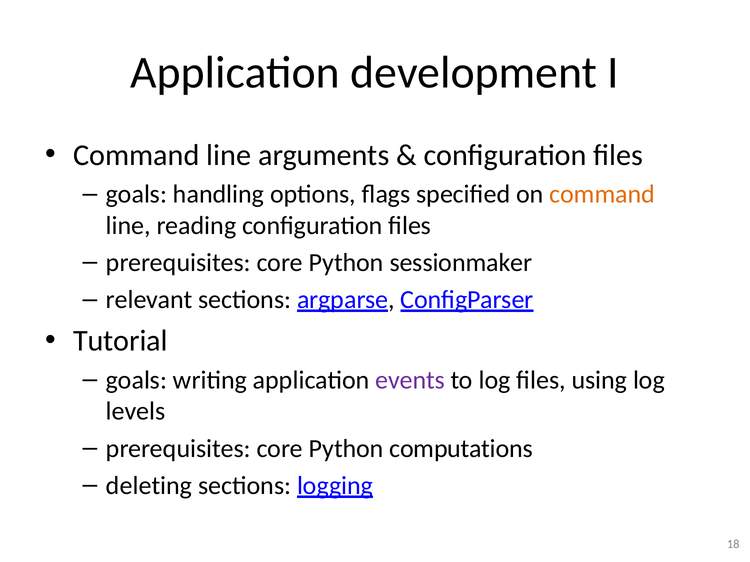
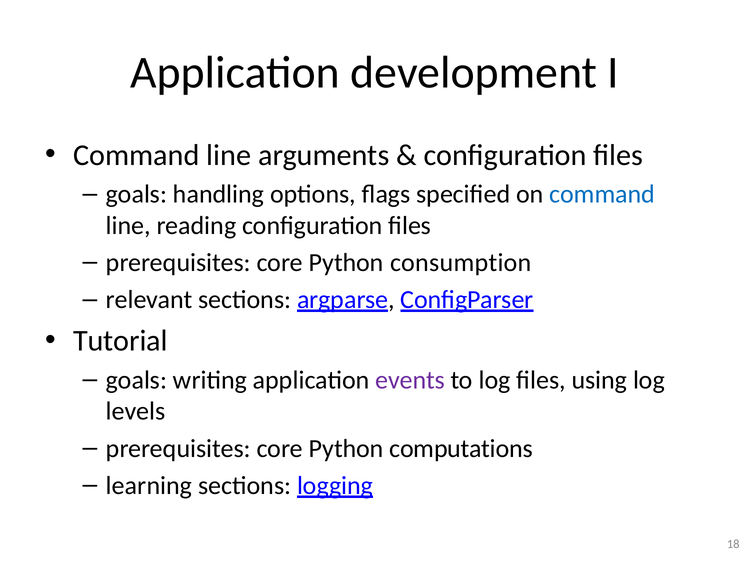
command at (602, 195) colour: orange -> blue
sessionmaker: sessionmaker -> consumption
deleting: deleting -> learning
